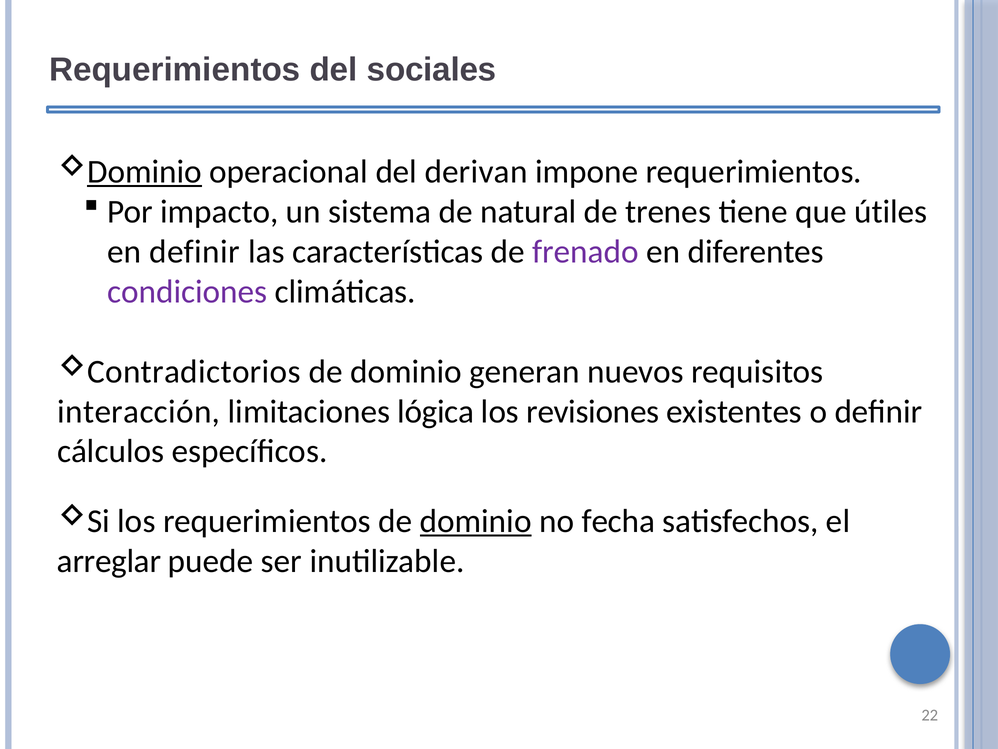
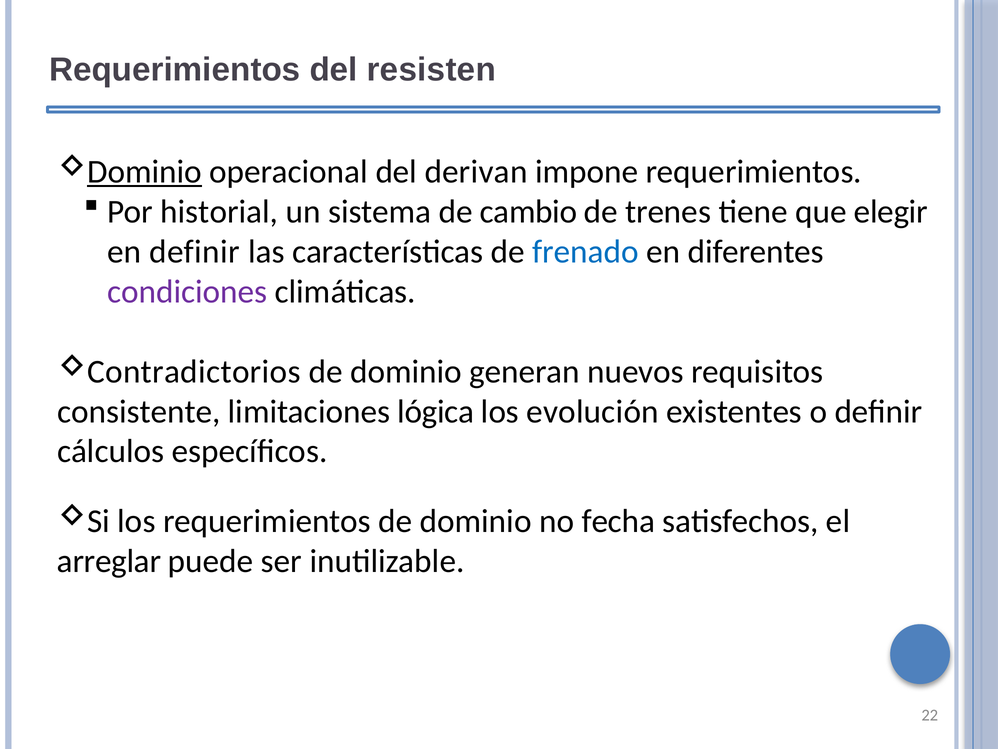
sociales: sociales -> resisten
impacto: impacto -> historial
natural: natural -> cambio
útiles: útiles -> elegir
frenado colour: purple -> blue
interacción: interacción -> consistente
revisiones: revisiones -> evolución
dominio at (476, 521) underline: present -> none
